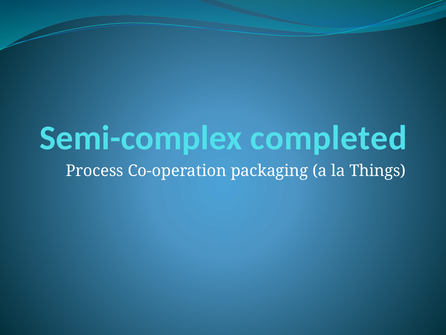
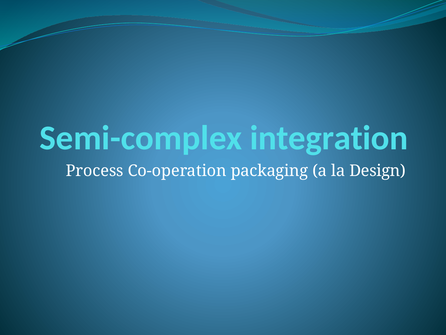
completed: completed -> integration
Things: Things -> Design
